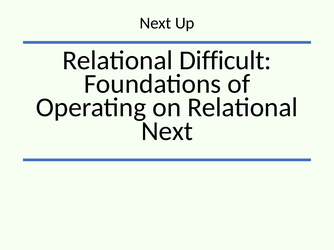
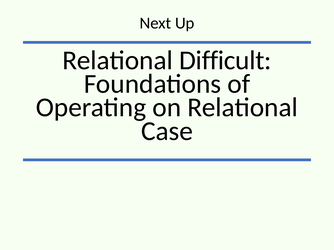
Next at (167, 131): Next -> Case
